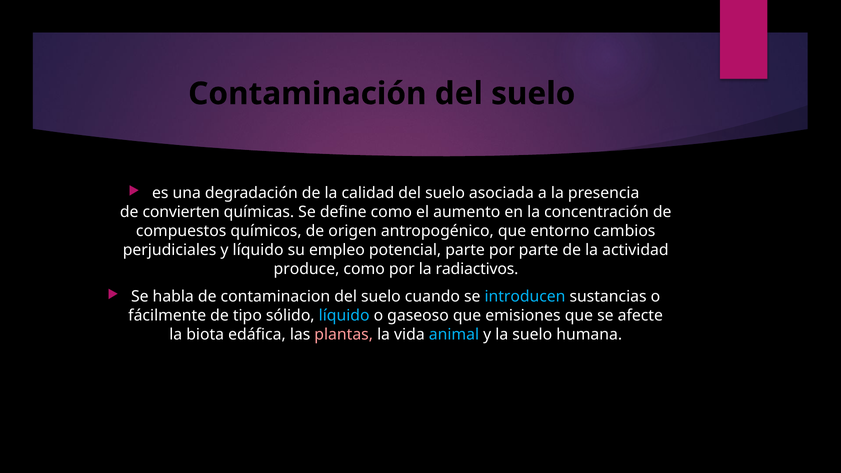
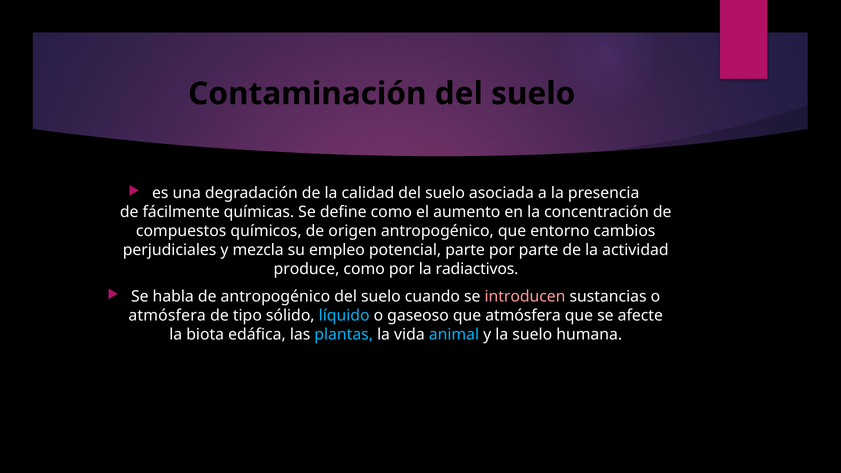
convierten: convierten -> fácilmente
y líquido: líquido -> mezcla
de contaminacion: contaminacion -> antropogénico
introducen colour: light blue -> pink
fácilmente at (167, 316): fácilmente -> atmósfera
que emisiones: emisiones -> atmósfera
plantas colour: pink -> light blue
